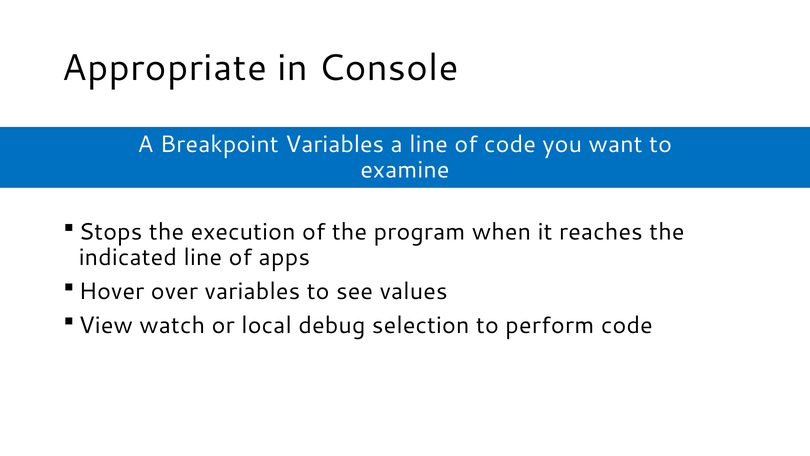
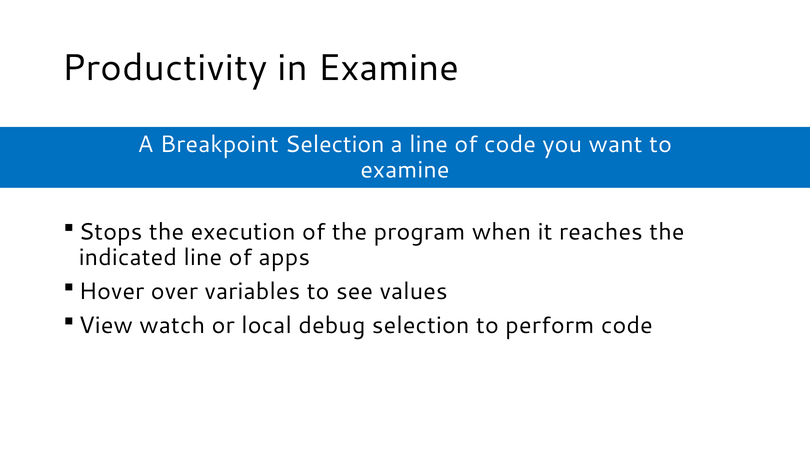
Appropriate: Appropriate -> Productivity
in Console: Console -> Examine
Breakpoint Variables: Variables -> Selection
